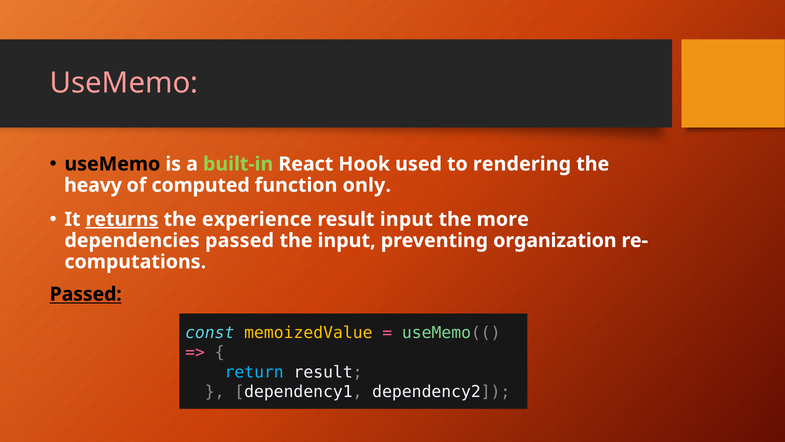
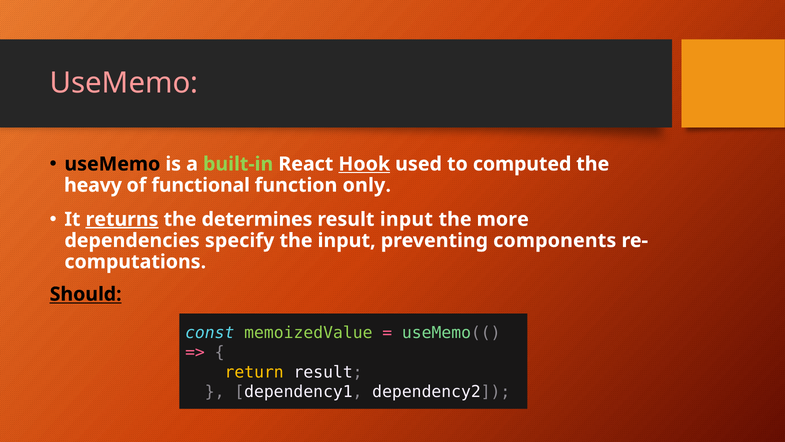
Hook underline: none -> present
rendering: rendering -> computed
computed: computed -> functional
experience: experience -> determines
dependencies passed: passed -> specify
organization: organization -> components
Passed at (86, 294): Passed -> Should
memoizedValue colour: yellow -> light green
return colour: light blue -> yellow
